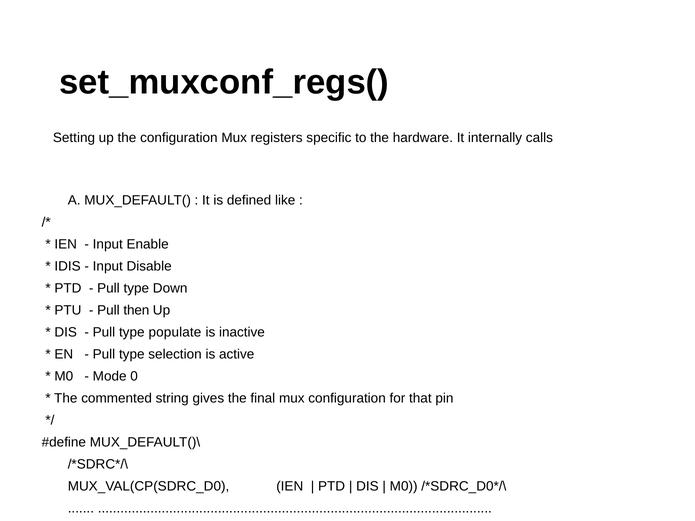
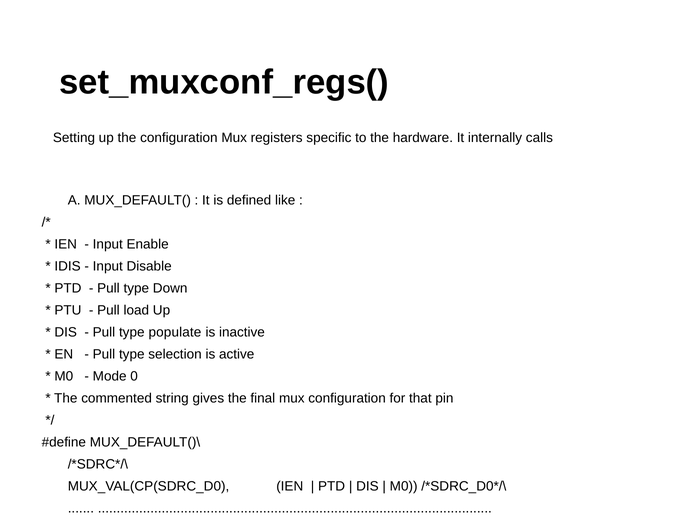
then: then -> load
